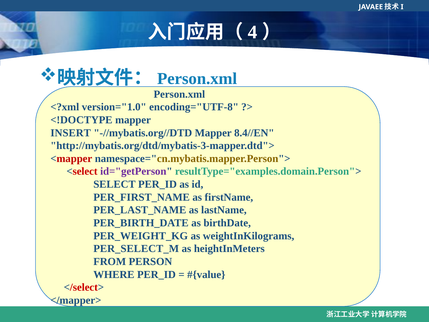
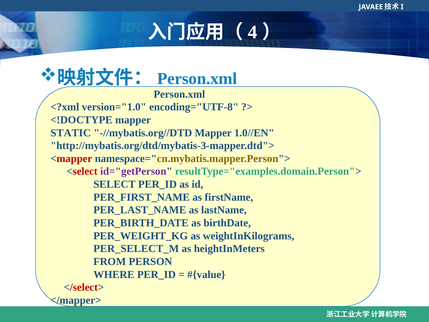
INSERT: INSERT -> STATIC
8.4//EN: 8.4//EN -> 1.0//EN
